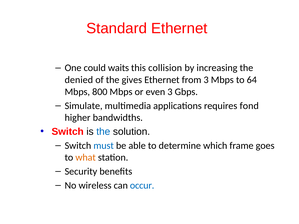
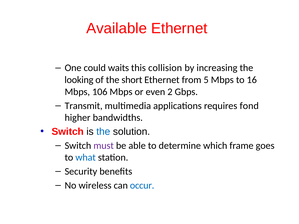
Standard: Standard -> Available
denied: denied -> looking
gives: gives -> short
from 3: 3 -> 5
64: 64 -> 16
800: 800 -> 106
even 3: 3 -> 2
Simulate: Simulate -> Transmit
must colour: blue -> purple
what colour: orange -> blue
